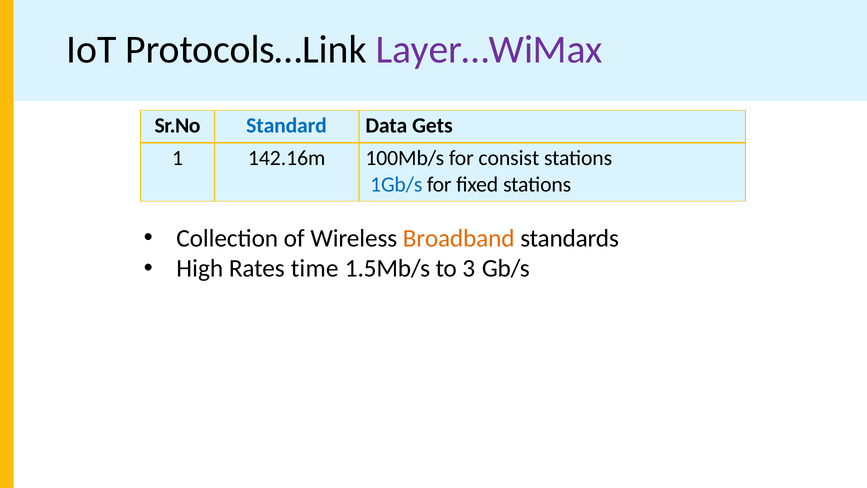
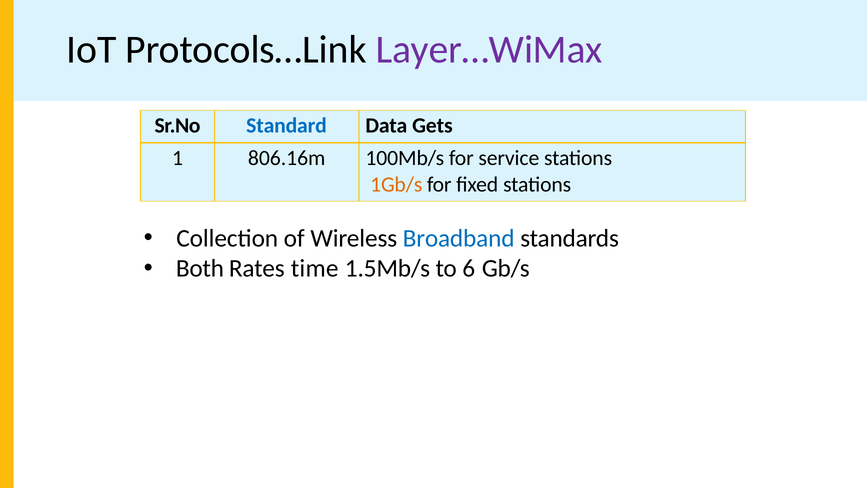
142.16m: 142.16m -> 806.16m
consist: consist -> service
1Gb/s colour: blue -> orange
Broadband colour: orange -> blue
High: High -> Both
3: 3 -> 6
